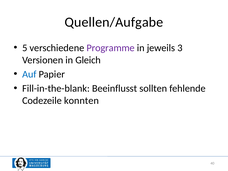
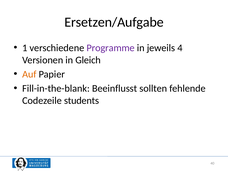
Quellen/Aufgabe: Quellen/Aufgabe -> Ersetzen/Aufgabe
5: 5 -> 1
3: 3 -> 4
Auf colour: blue -> orange
konnten: konnten -> students
